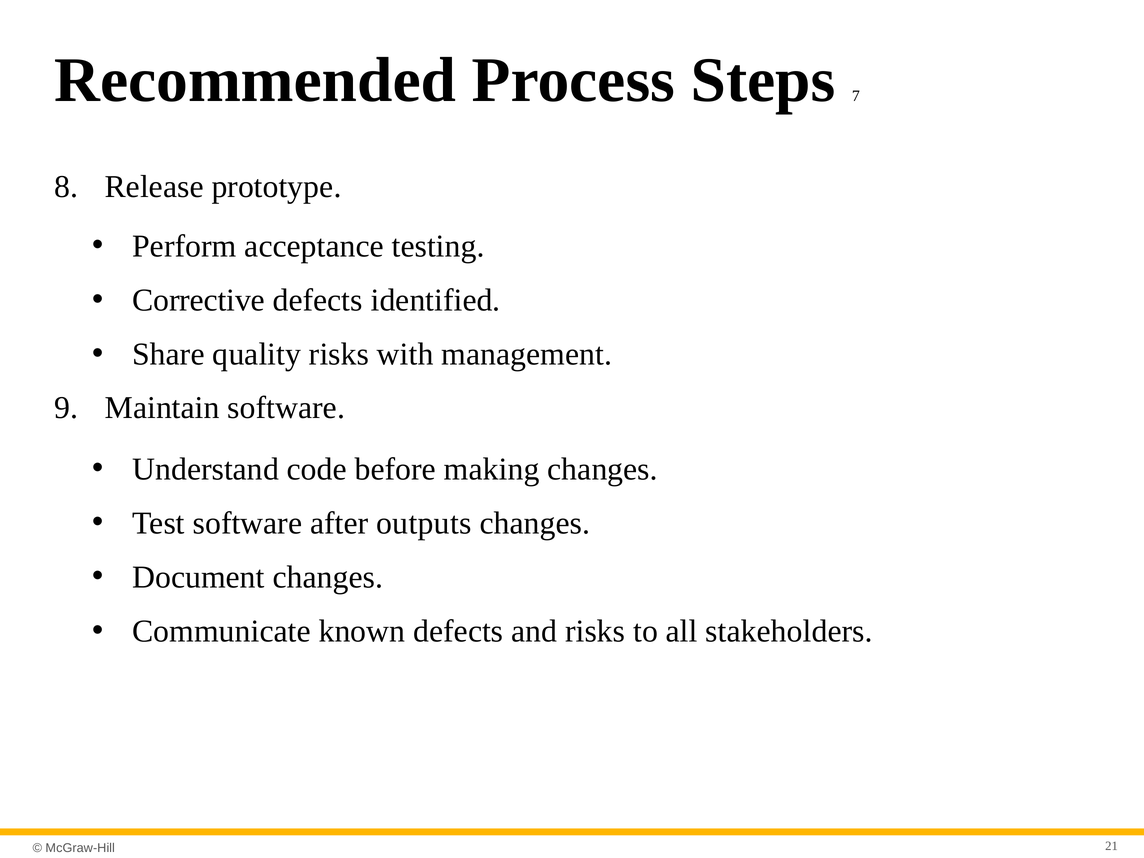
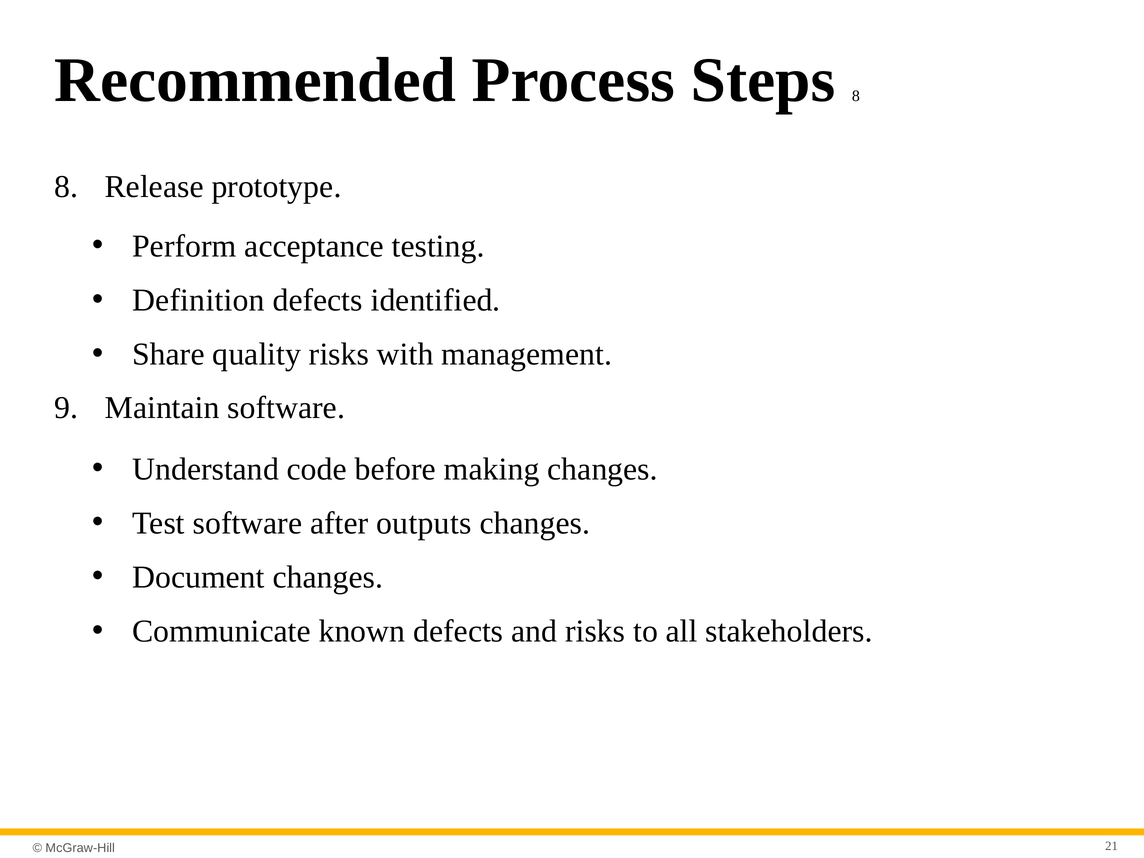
Steps 7: 7 -> 8
Corrective: Corrective -> Definition
